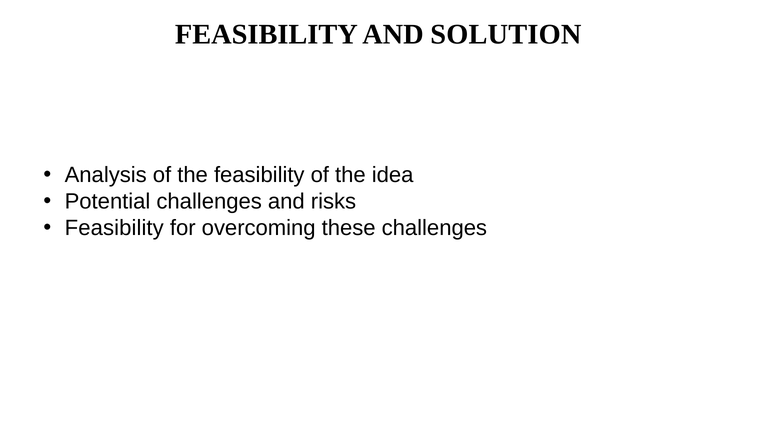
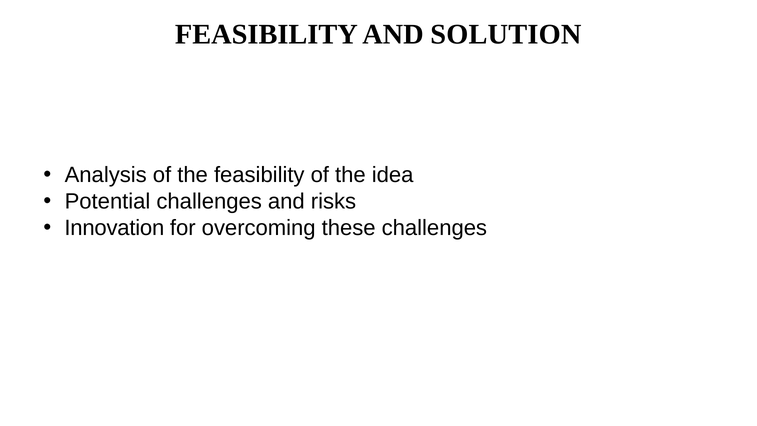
Feasibility at (114, 228): Feasibility -> Innovation
